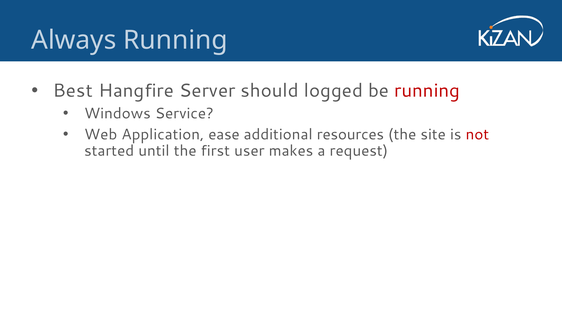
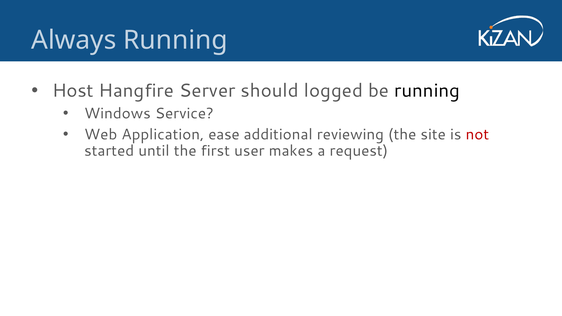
Best: Best -> Host
running at (427, 91) colour: red -> black
resources: resources -> reviewing
